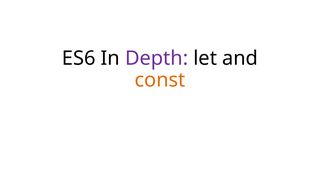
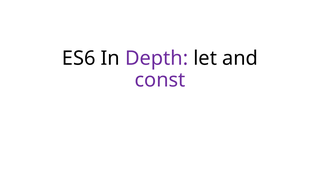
const colour: orange -> purple
